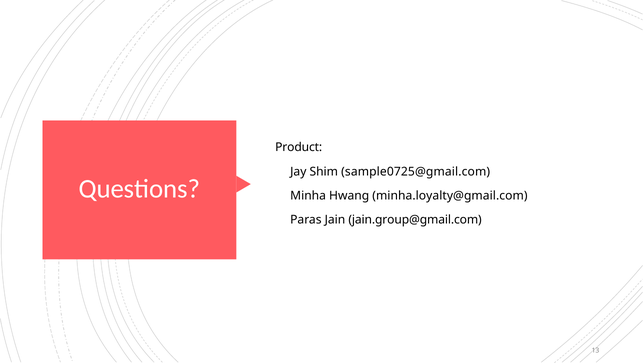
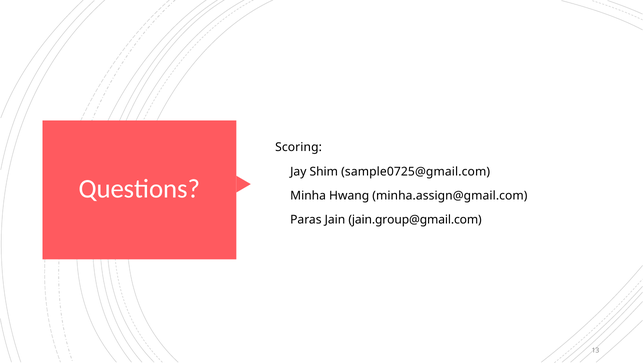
Product: Product -> Scoring
minha.loyalty@gmail.com: minha.loyalty@gmail.com -> minha.assign@gmail.com
